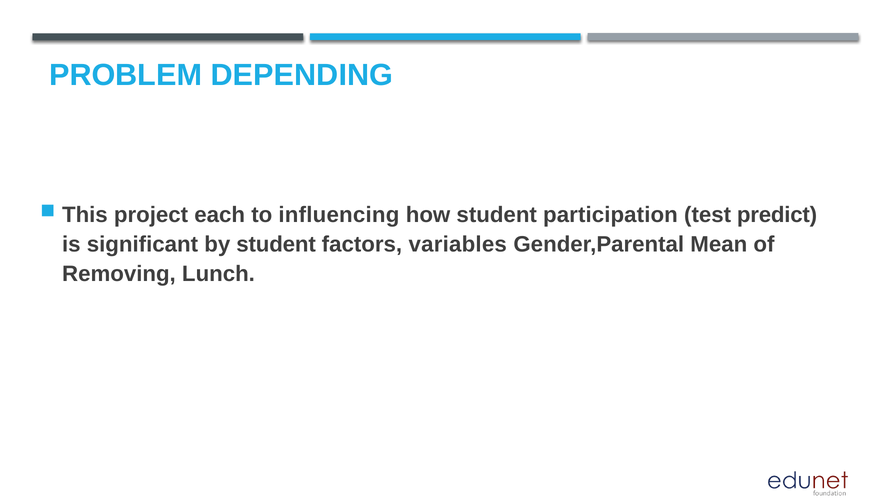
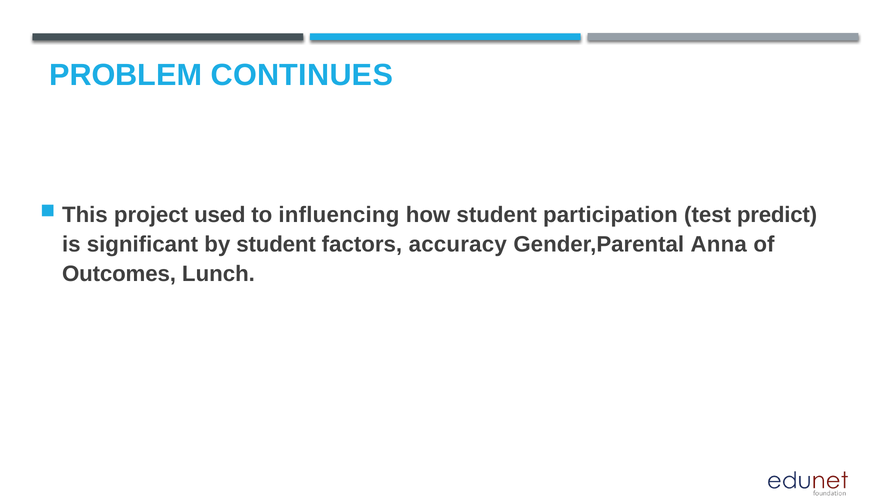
DEPENDING: DEPENDING -> CONTINUES
each: each -> used
variables: variables -> accuracy
Mean: Mean -> Anna
Removing: Removing -> Outcomes
